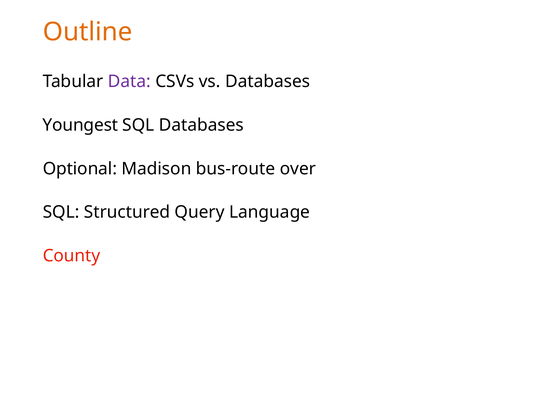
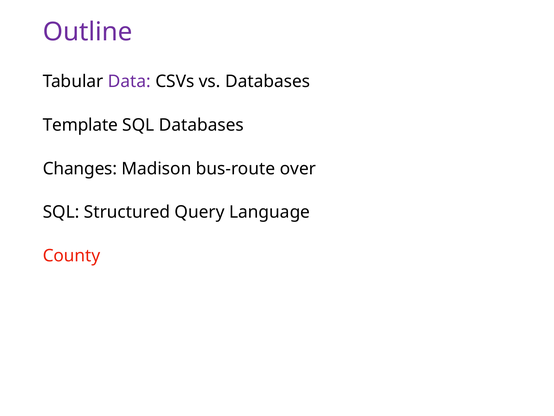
Outline colour: orange -> purple
Youngest: Youngest -> Template
Optional: Optional -> Changes
